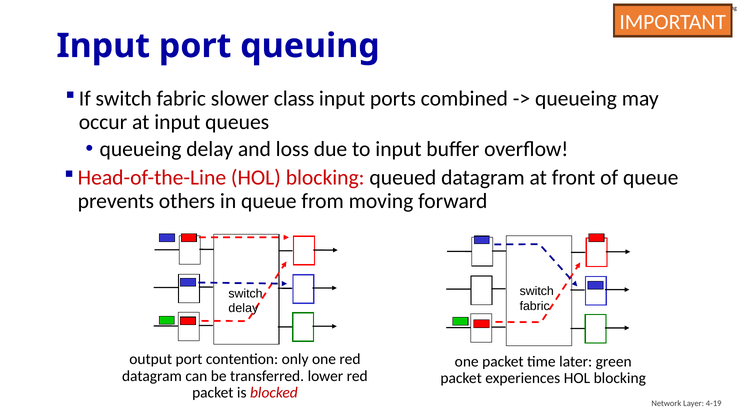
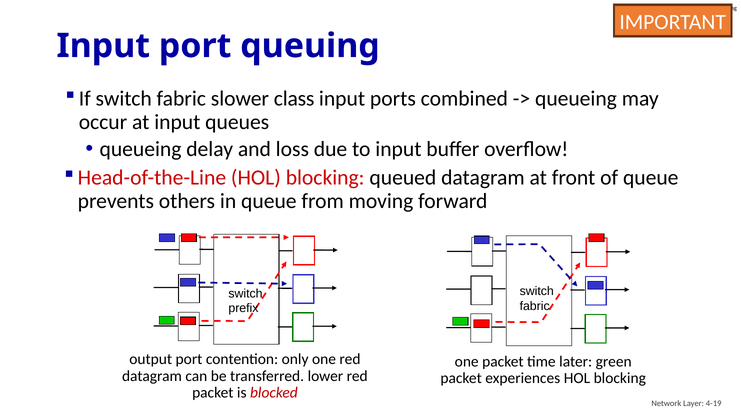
delay at (243, 308): delay -> prefix
